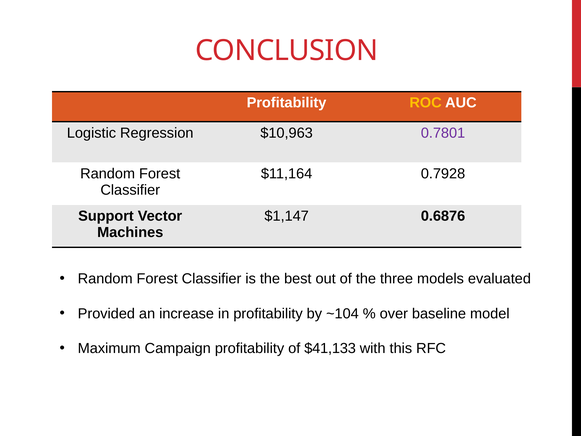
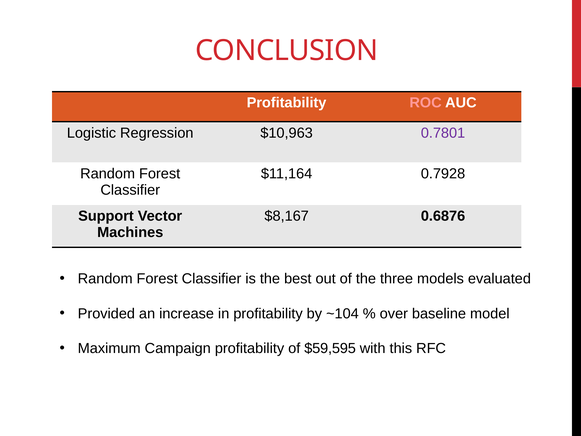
ROC colour: yellow -> pink
$1,147: $1,147 -> $8,167
$41,133: $41,133 -> $59,595
